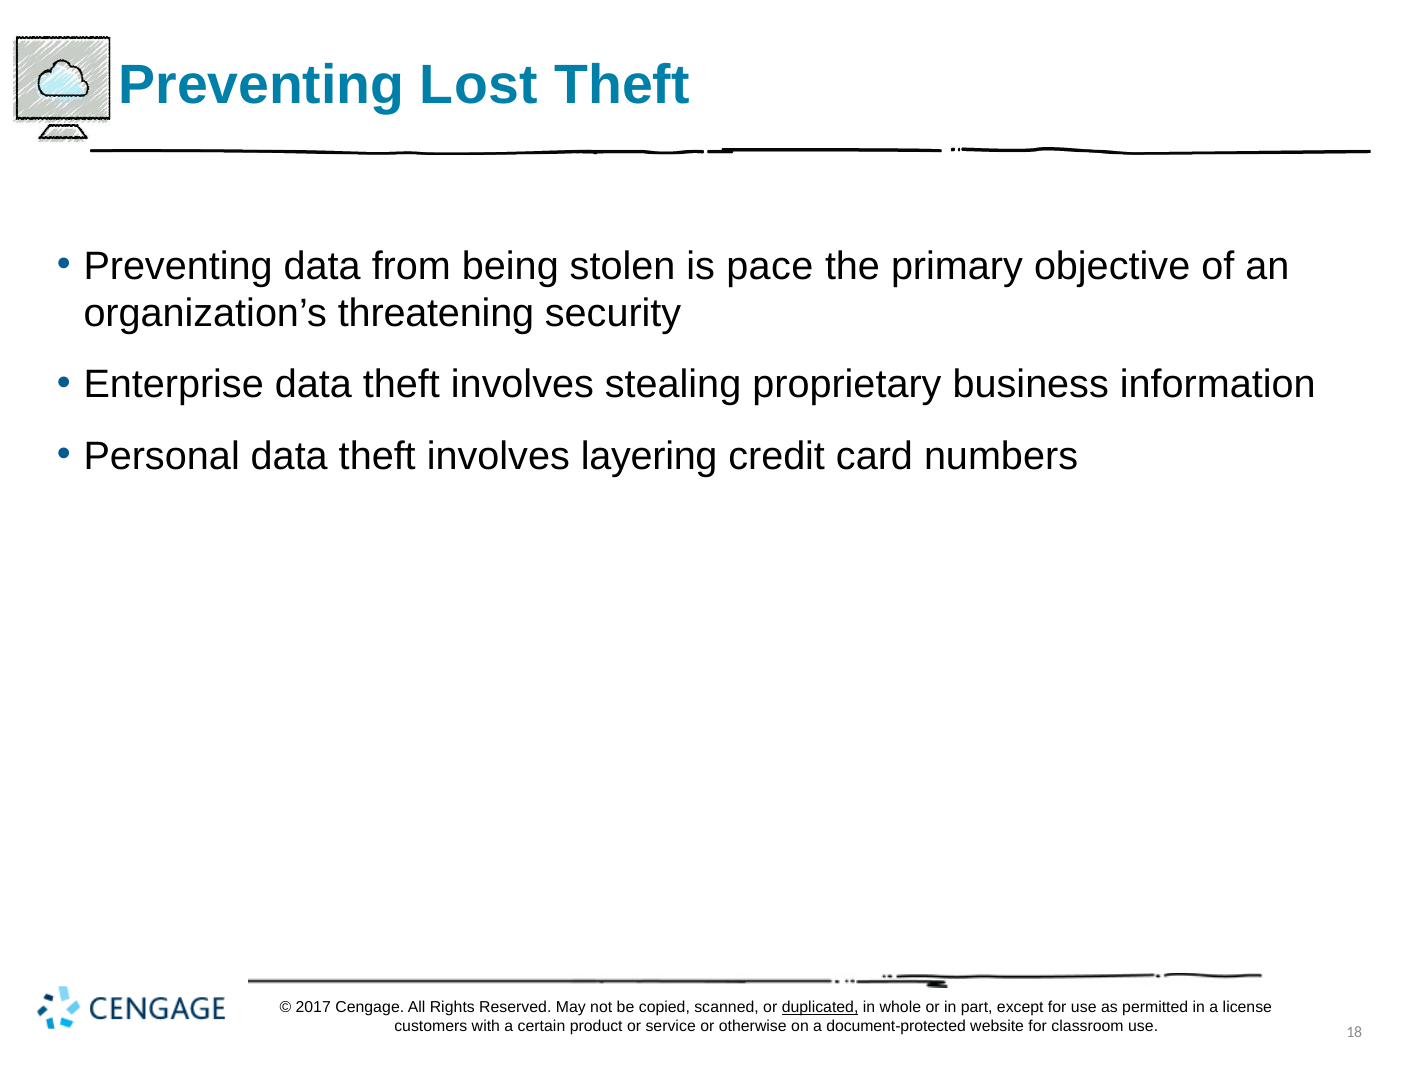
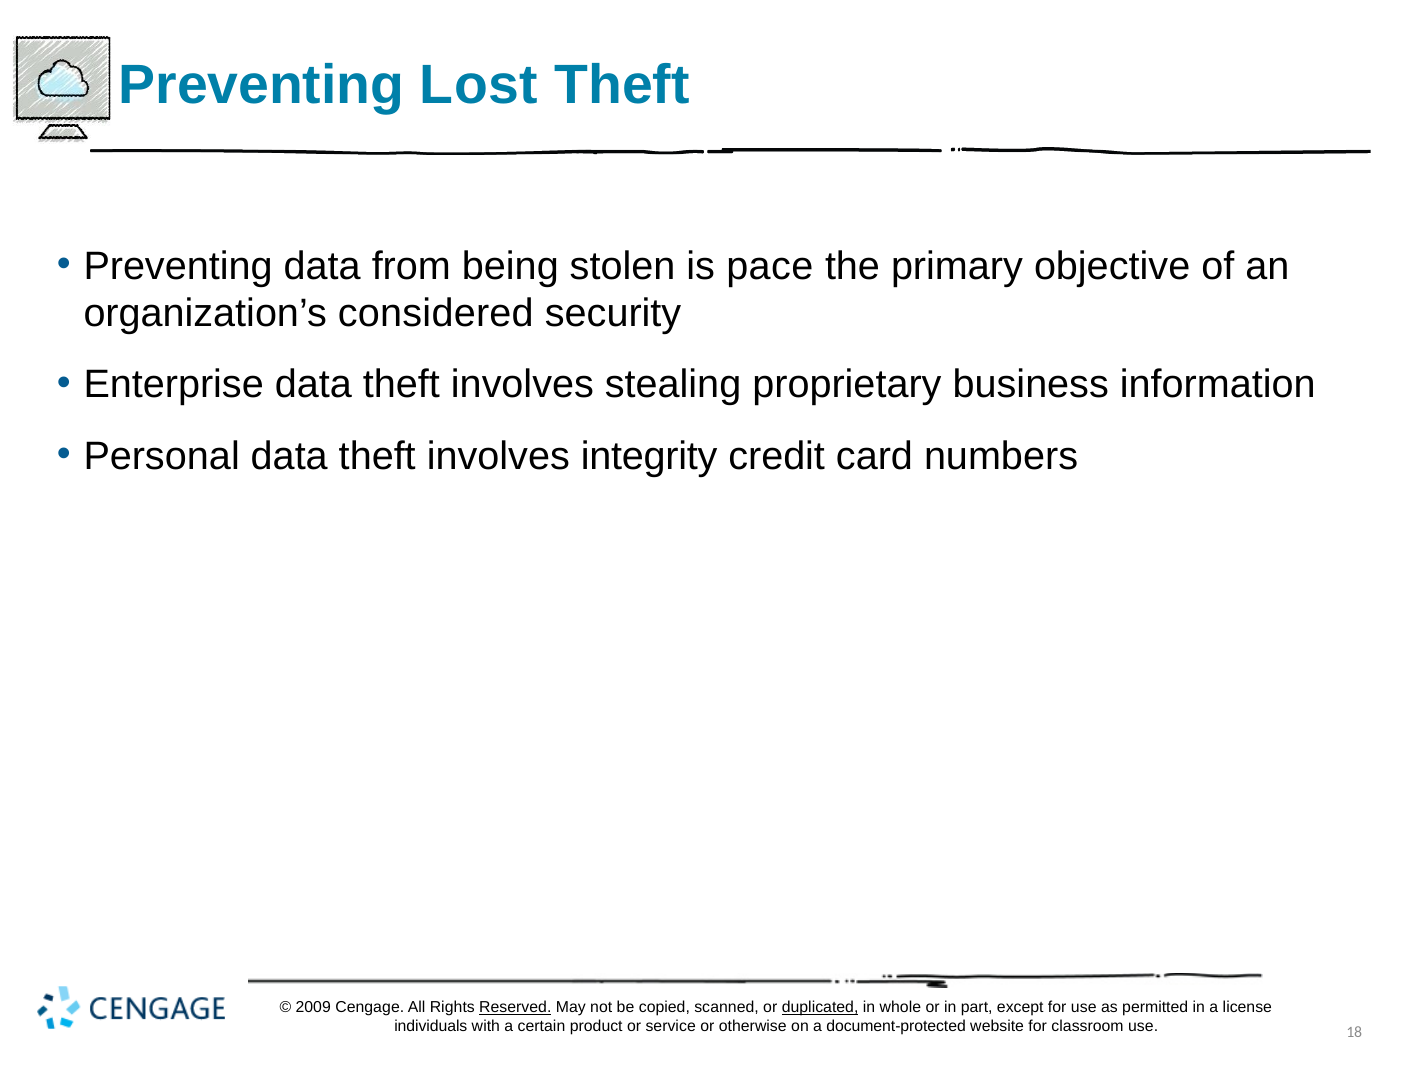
threatening: threatening -> considered
layering: layering -> integrity
2017: 2017 -> 2009
Reserved underline: none -> present
customers: customers -> individuals
